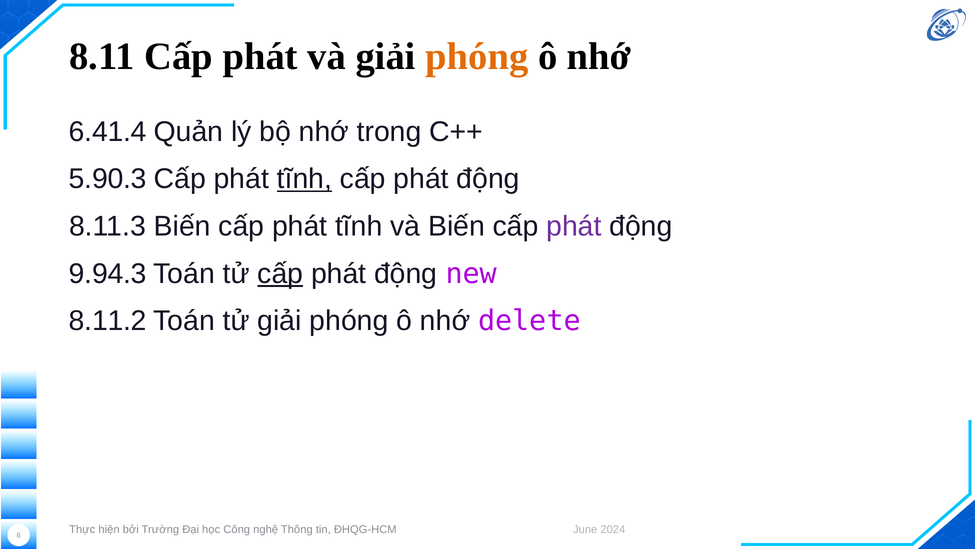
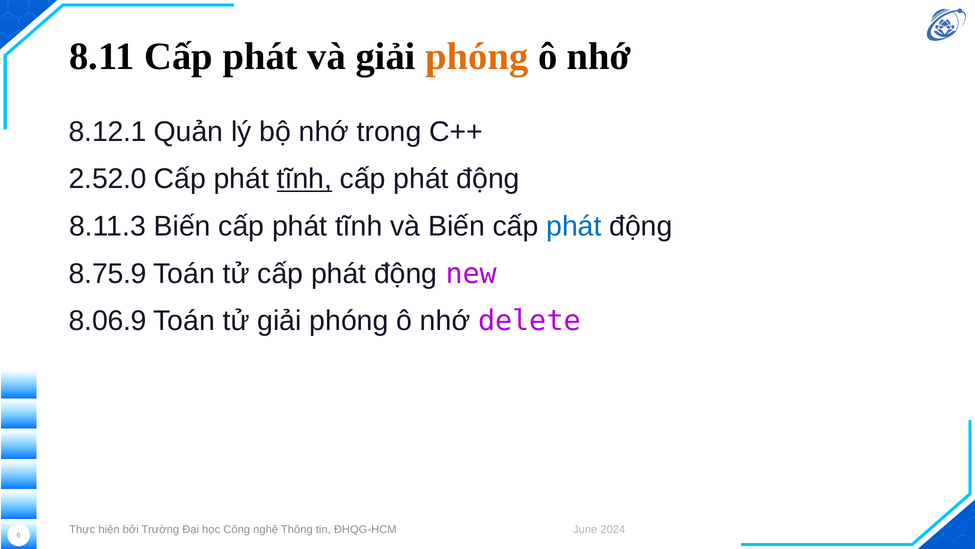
6.41.4: 6.41.4 -> 8.12.1
5.90.3: 5.90.3 -> 2.52.0
phát at (574, 226) colour: purple -> blue
9.94.3: 9.94.3 -> 8.75.9
cấp at (280, 273) underline: present -> none
8.11.2: 8.11.2 -> 8.06.9
